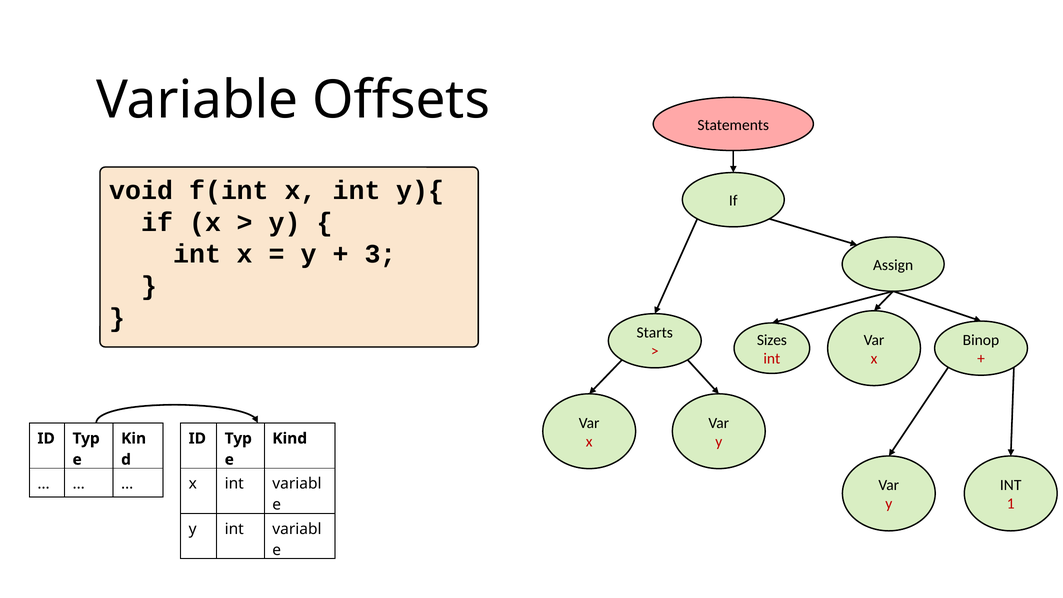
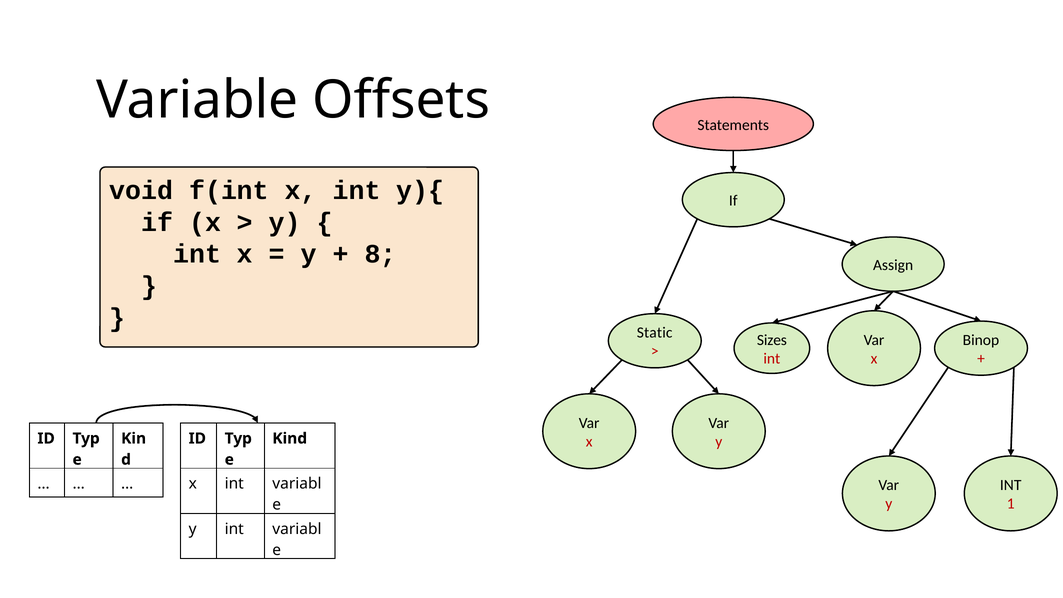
3: 3 -> 8
Starts: Starts -> Static
